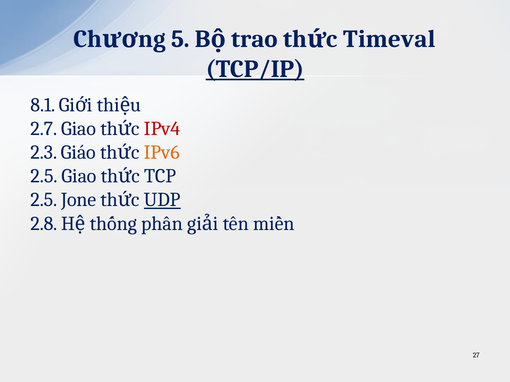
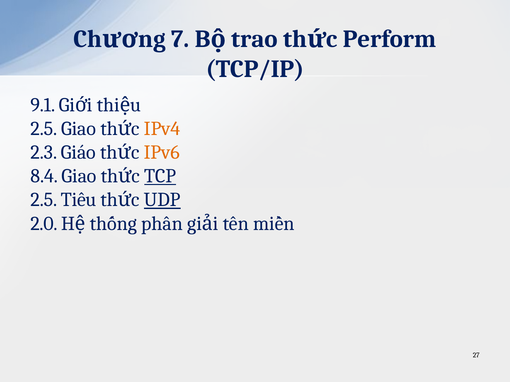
5: 5 -> 7
Timeval: Timeval -> Perform
TCP/IP underline: present -> none
8.1: 8.1 -> 9.1
2.7 at (44, 129): 2.7 -> 2.5
IPv4 colour: red -> orange
2.5 at (44, 176): 2.5 -> 8.4
TCP underline: none -> present
Jone: Jone -> Tiêu
2.8: 2.8 -> 2.0
